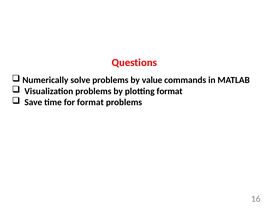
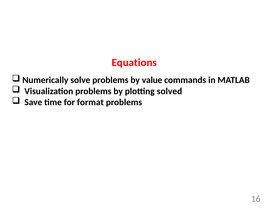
Questions: Questions -> Equations
plotting format: format -> solved
